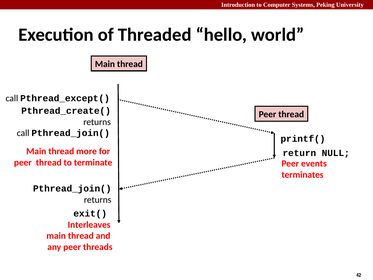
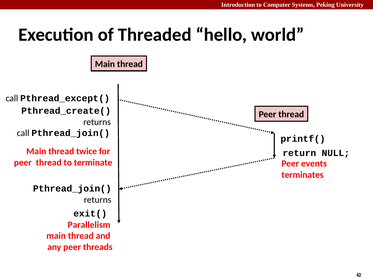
more: more -> twice
Interleaves: Interleaves -> Parallelism
